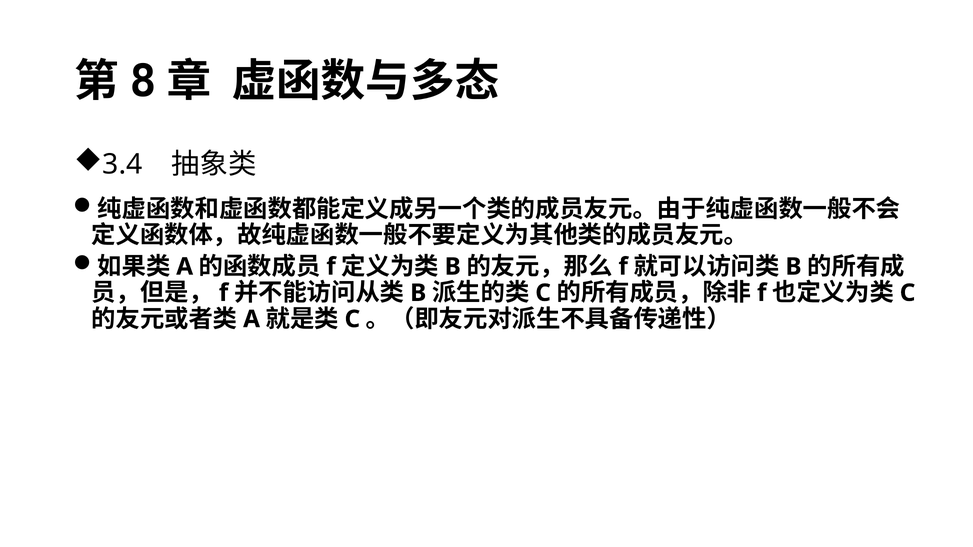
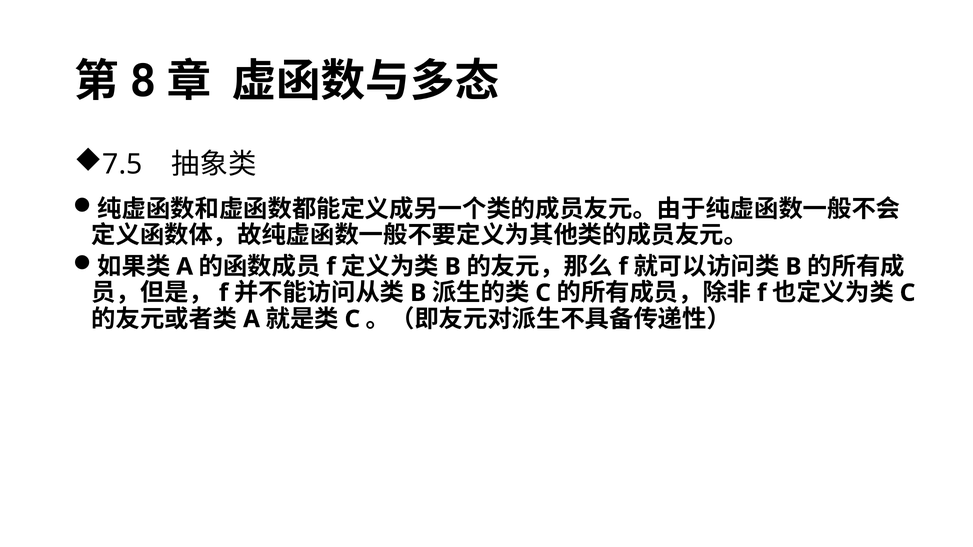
3.4: 3.4 -> 7.5
